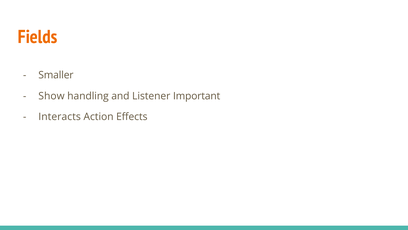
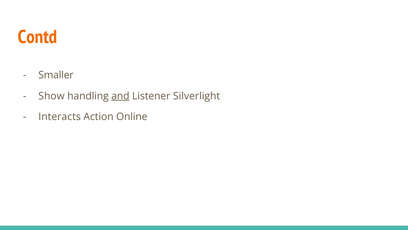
Fields: Fields -> Contd
and underline: none -> present
Important: Important -> Silverlight
Effects: Effects -> Online
